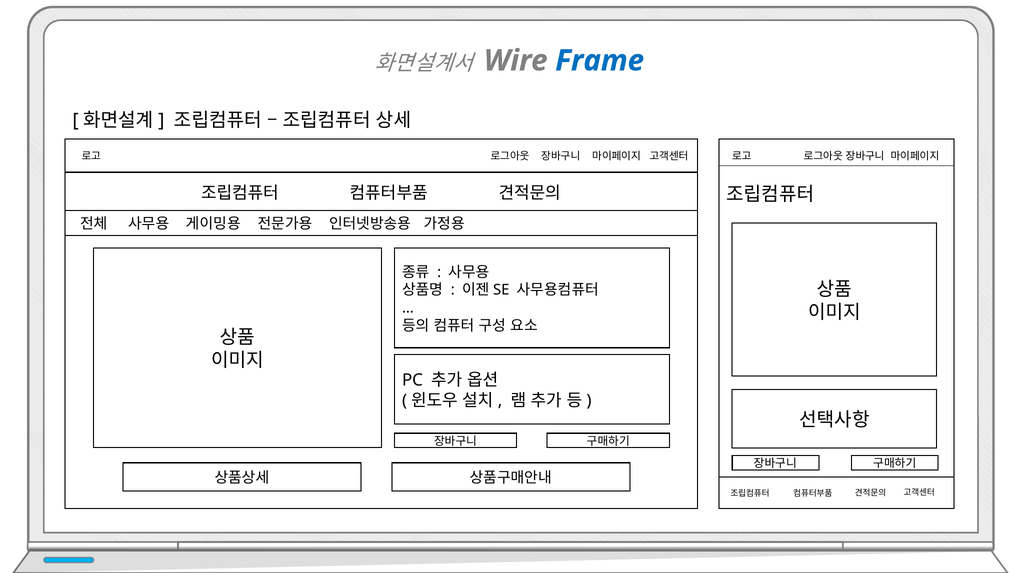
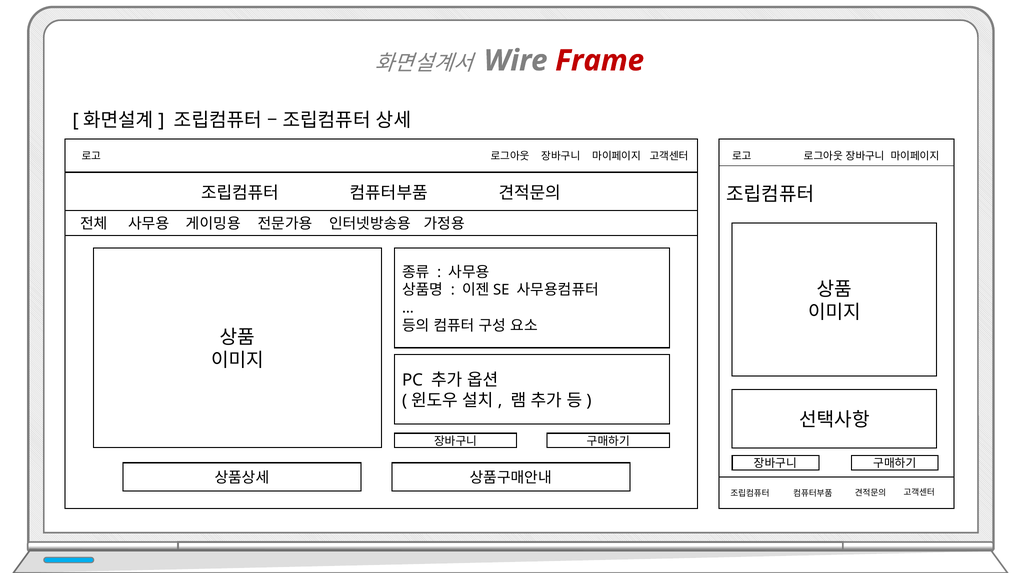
Frame colour: blue -> red
